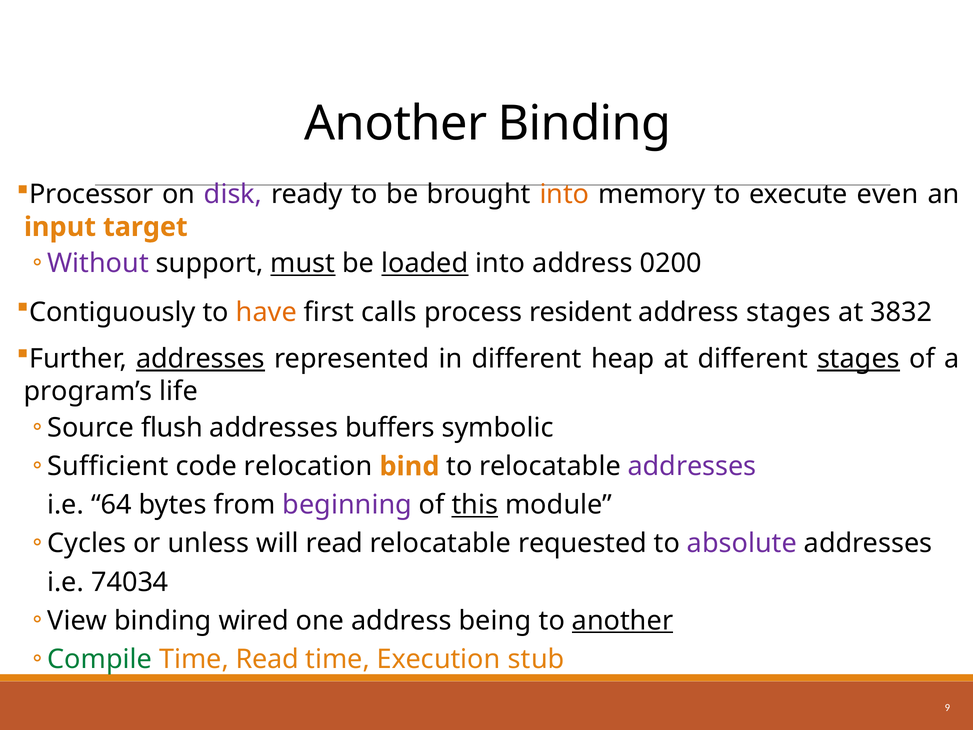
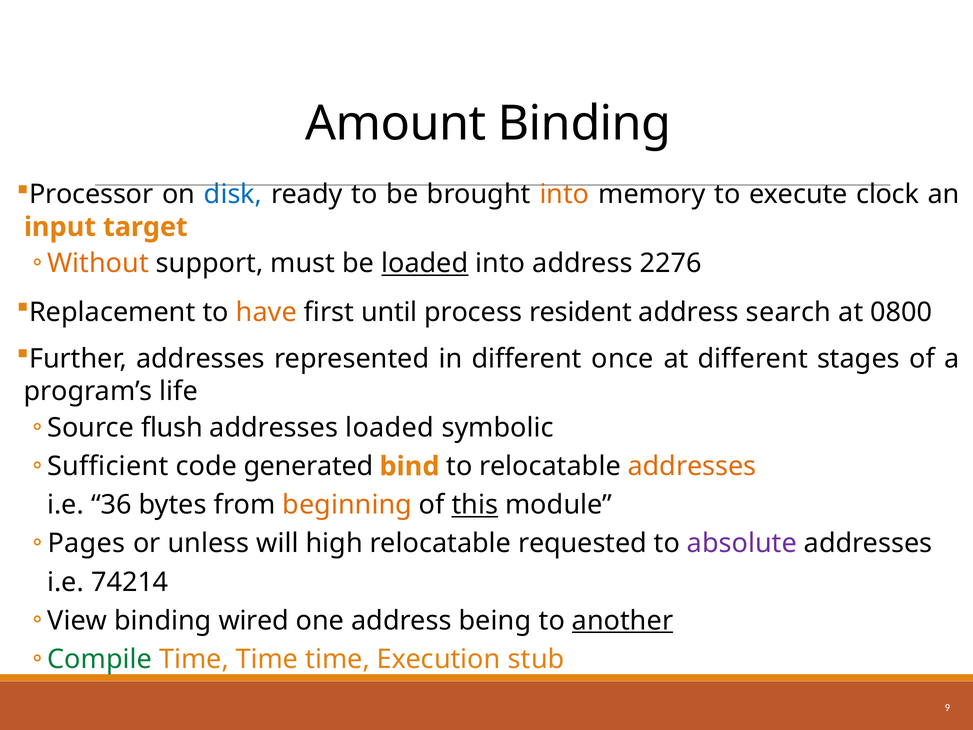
Another at (396, 123): Another -> Amount
disk colour: purple -> blue
even: even -> clock
Without colour: purple -> orange
must underline: present -> none
0200: 0200 -> 2276
Contiguously: Contiguously -> Replacement
calls: calls -> until
address stages: stages -> search
3832: 3832 -> 0800
addresses at (201, 359) underline: present -> none
heap: heap -> once
stages at (858, 359) underline: present -> none
addresses buffers: buffers -> loaded
relocation: relocation -> generated
addresses at (692, 466) colour: purple -> orange
64: 64 -> 36
beginning colour: purple -> orange
Cycles: Cycles -> Pages
will read: read -> high
74034: 74034 -> 74214
Read at (267, 659): Read -> Time
